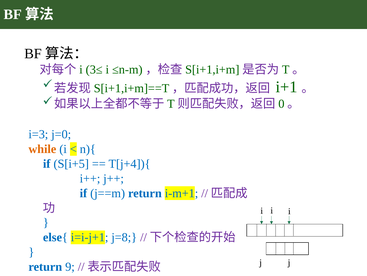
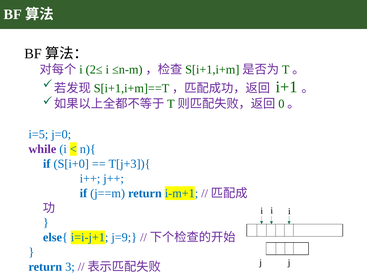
3≤: 3≤ -> 2≤
i=3: i=3 -> i=5
while colour: orange -> purple
S[i+5: S[i+5 -> S[i+0
T[j+4]){: T[j+4]){ -> T[j+3]){
j=8: j=8 -> j=9
9: 9 -> 3
